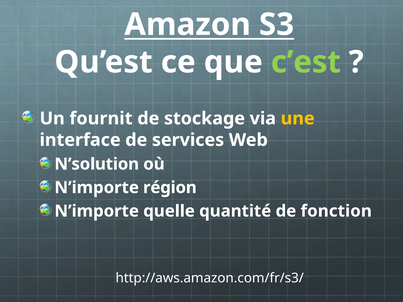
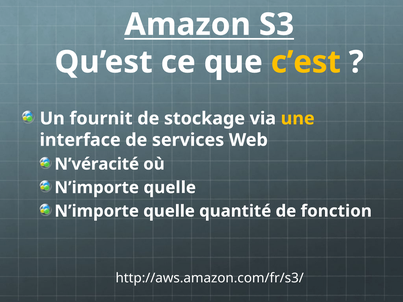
c’est colour: light green -> yellow
N’solution: N’solution -> N’véracité
région at (170, 188): région -> quelle
